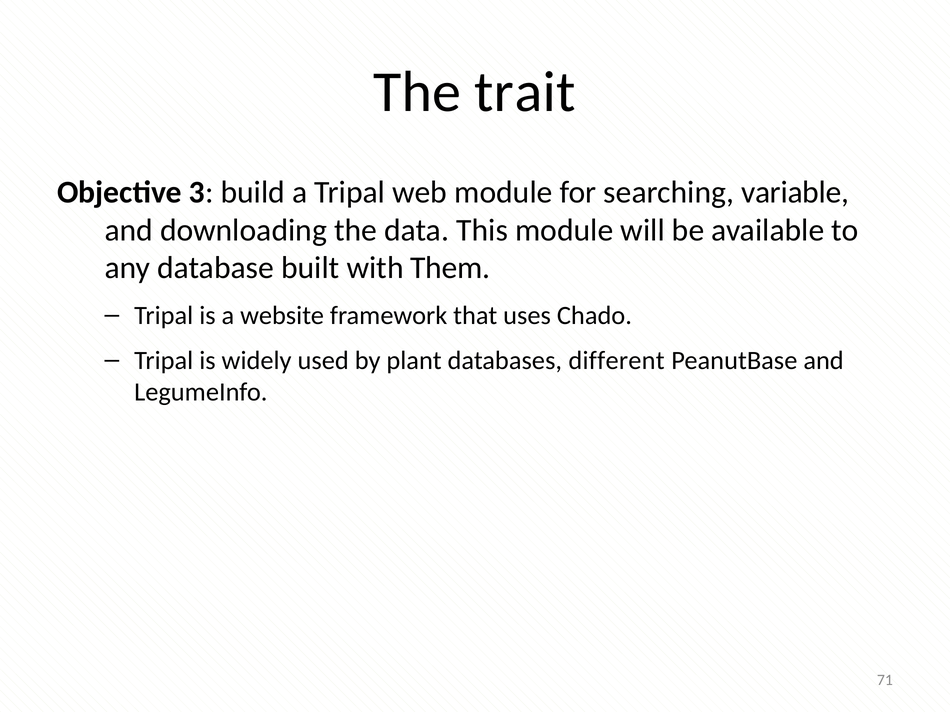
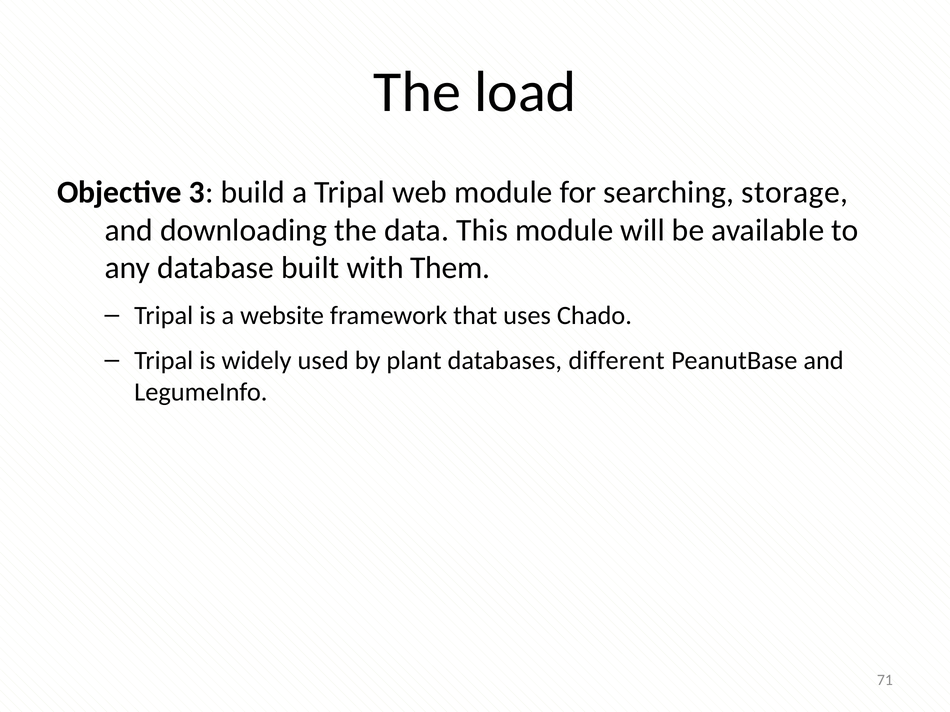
trait: trait -> load
variable: variable -> storage
